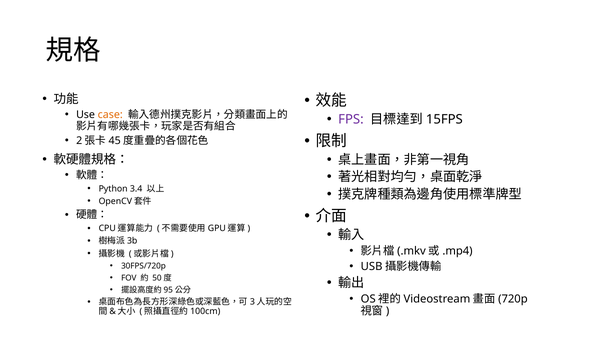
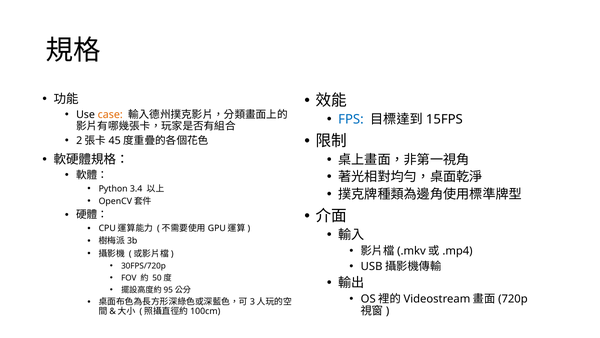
FPS colour: purple -> blue
